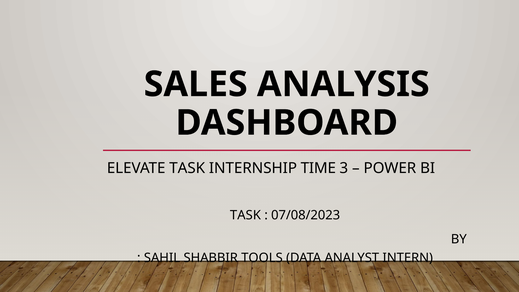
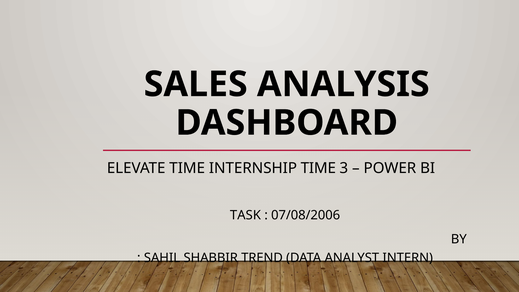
ELEVATE TASK: TASK -> TIME
07/08/2023: 07/08/2023 -> 07/08/2006
TOOLS: TOOLS -> TREND
